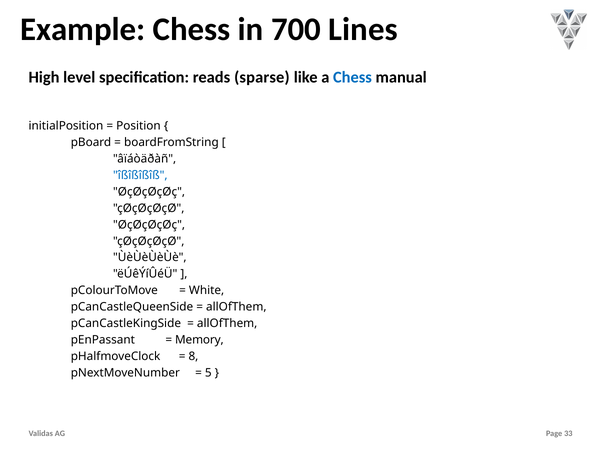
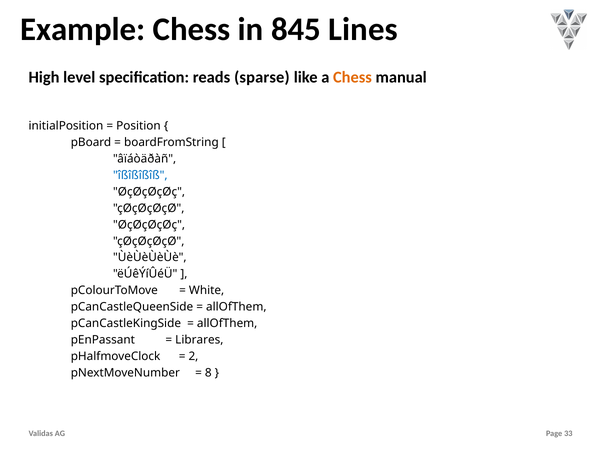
700: 700 -> 845
Chess at (352, 77) colour: blue -> orange
Memory: Memory -> Librares
8: 8 -> 2
5: 5 -> 8
